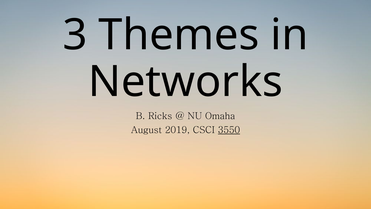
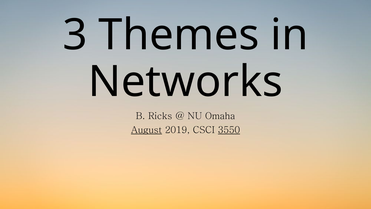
August underline: none -> present
